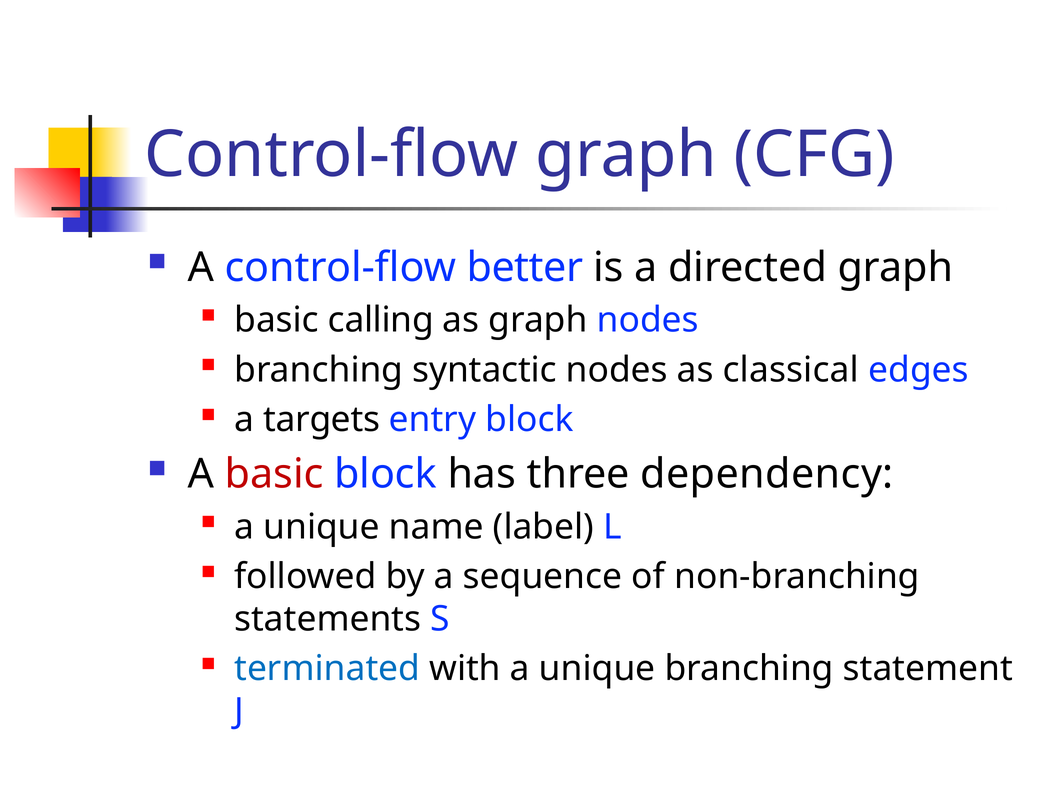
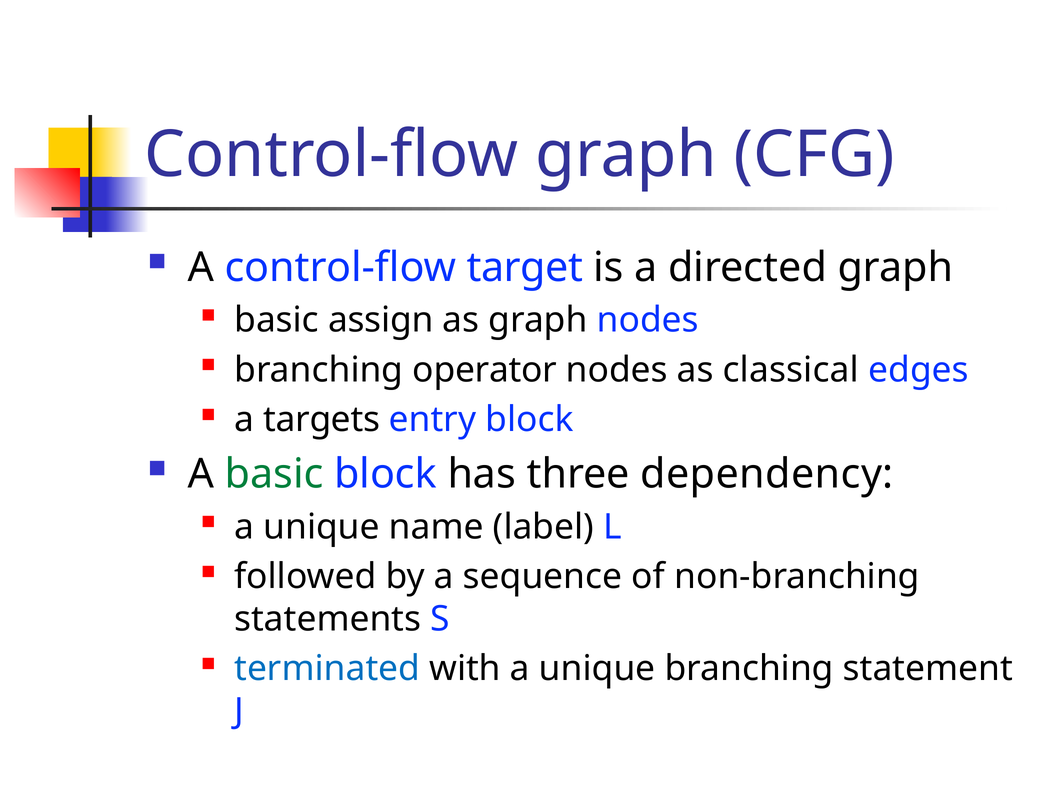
better: better -> target
calling: calling -> assign
syntactic: syntactic -> operator
basic at (274, 474) colour: red -> green
